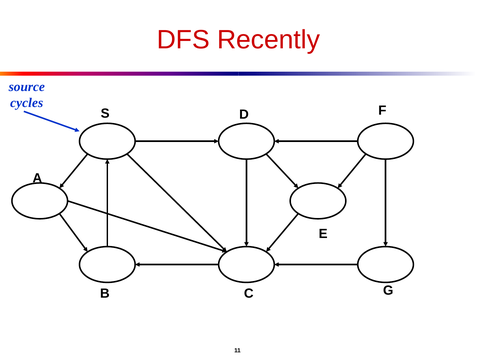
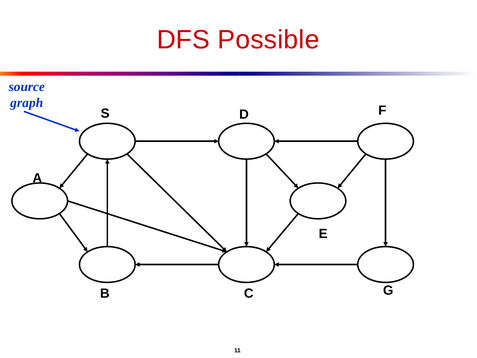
Recently: Recently -> Possible
cycles: cycles -> graph
